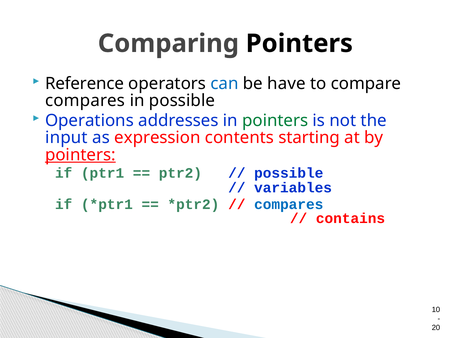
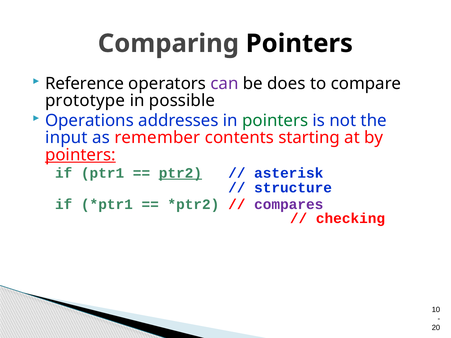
can colour: blue -> purple
have: have -> does
compares at (85, 101): compares -> prototype
expression: expression -> remember
ptr2 underline: none -> present
possible at (289, 173): possible -> asterisk
variables: variables -> structure
compares at (289, 205) colour: blue -> purple
contains: contains -> checking
